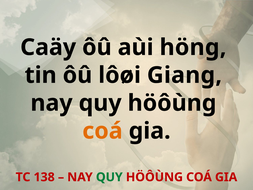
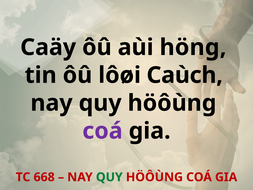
Giang: Giang -> Caùch
coá at (102, 131) colour: orange -> purple
138: 138 -> 668
